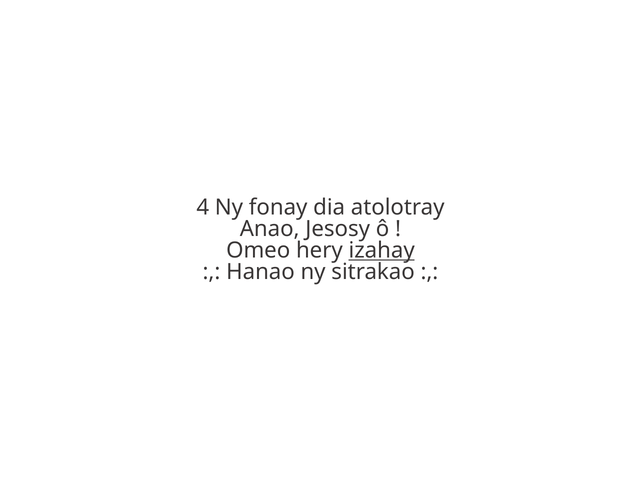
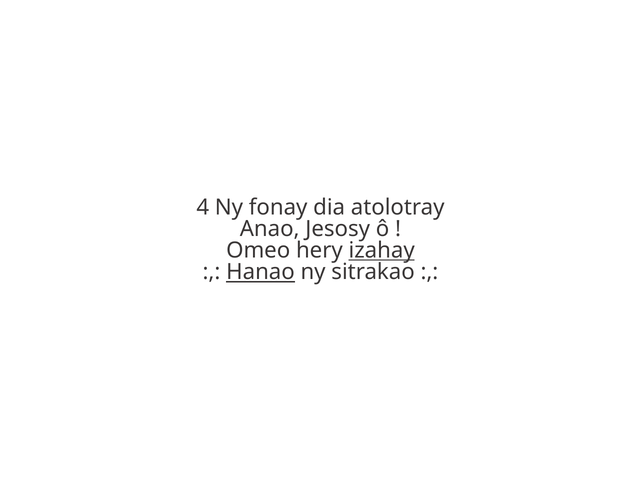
Hanao underline: none -> present
